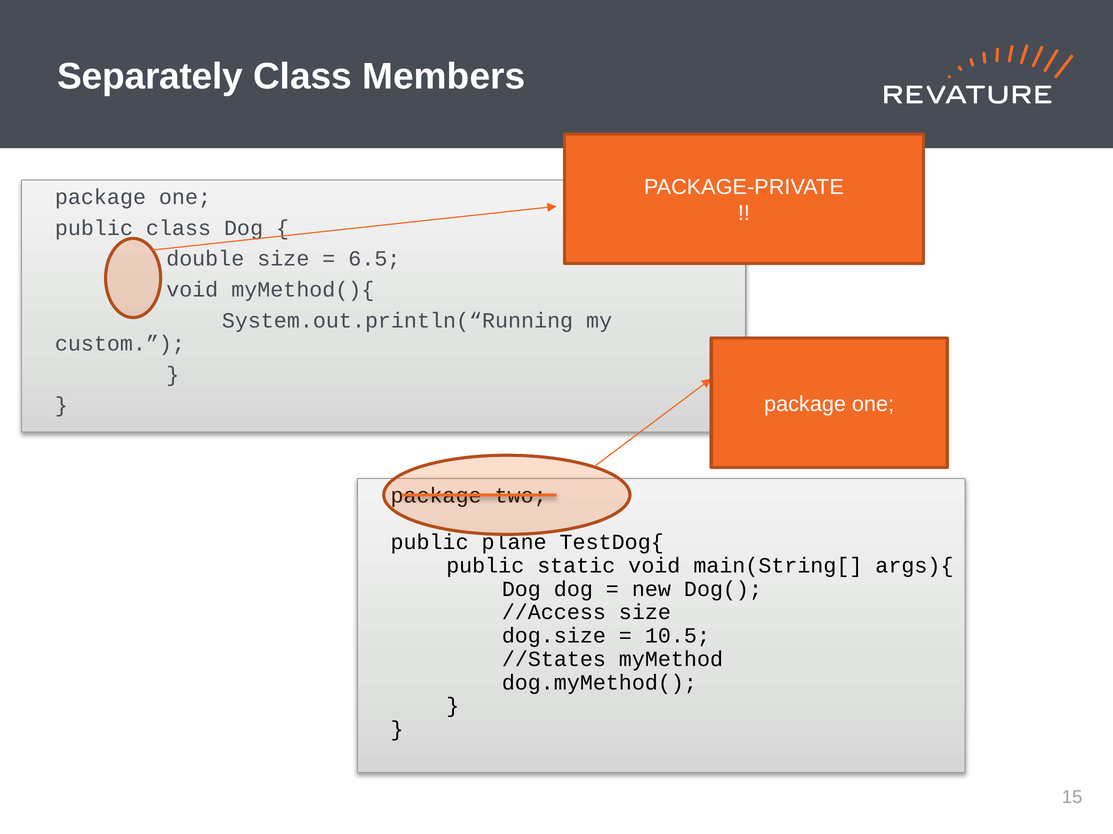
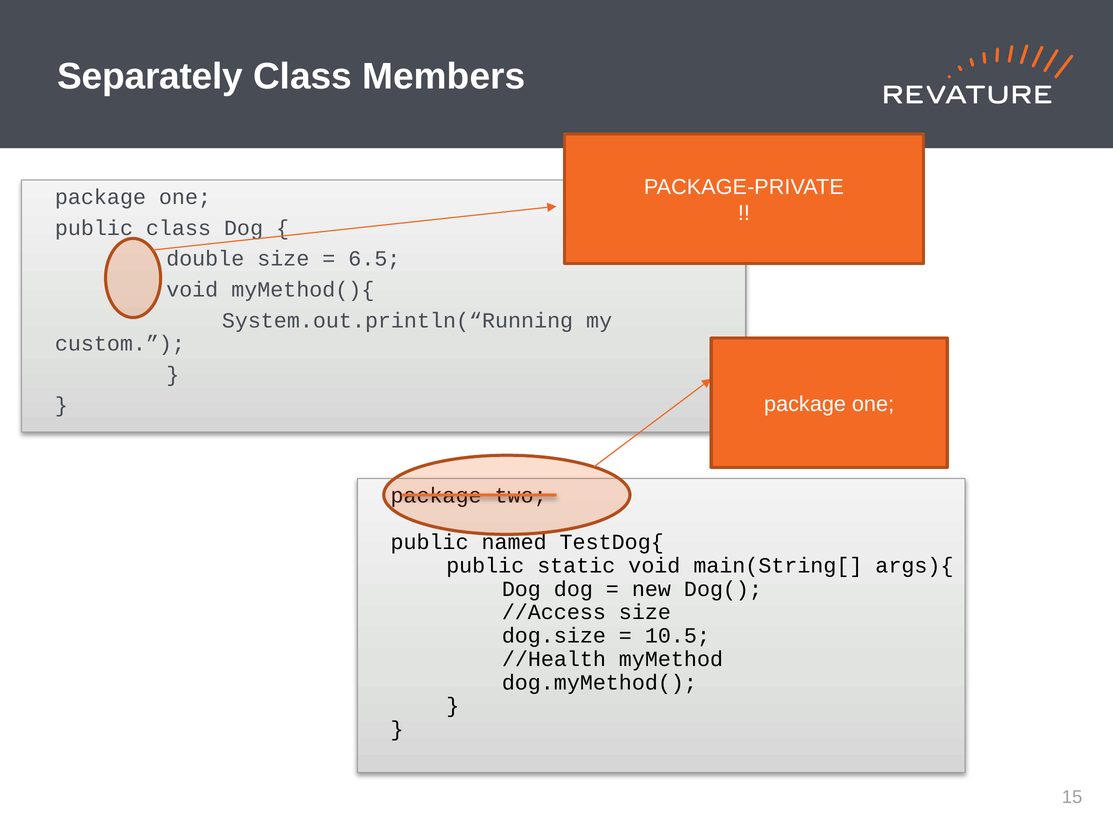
plane: plane -> named
//States: //States -> //Health
